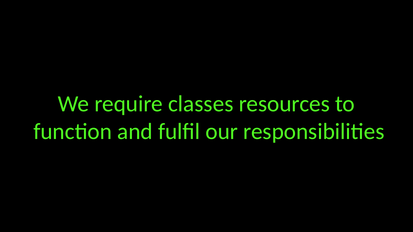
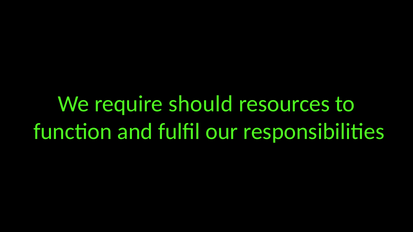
classes: classes -> should
